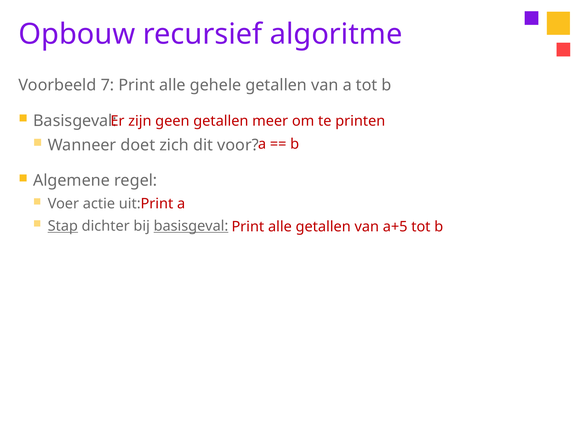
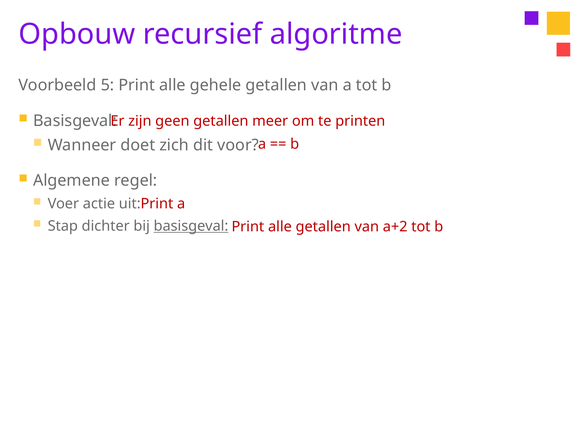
7: 7 -> 5
Stap underline: present -> none
a+5: a+5 -> a+2
